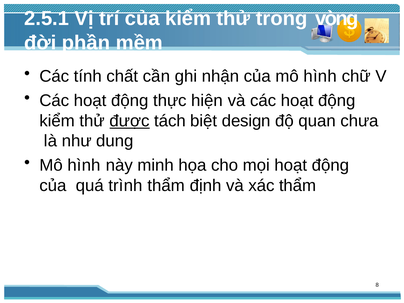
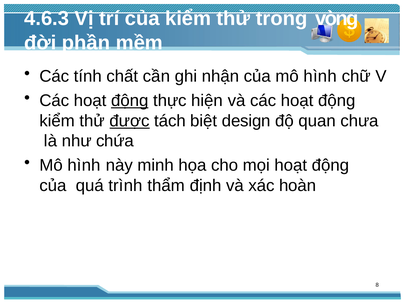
2.5.1: 2.5.1 -> 4.6.3
động at (130, 101) underline: none -> present
dung: dung -> chứa
xác thẩm: thẩm -> hoàn
